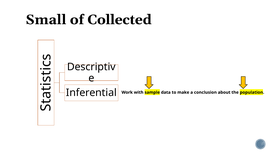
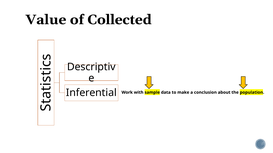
Small: Small -> Value
